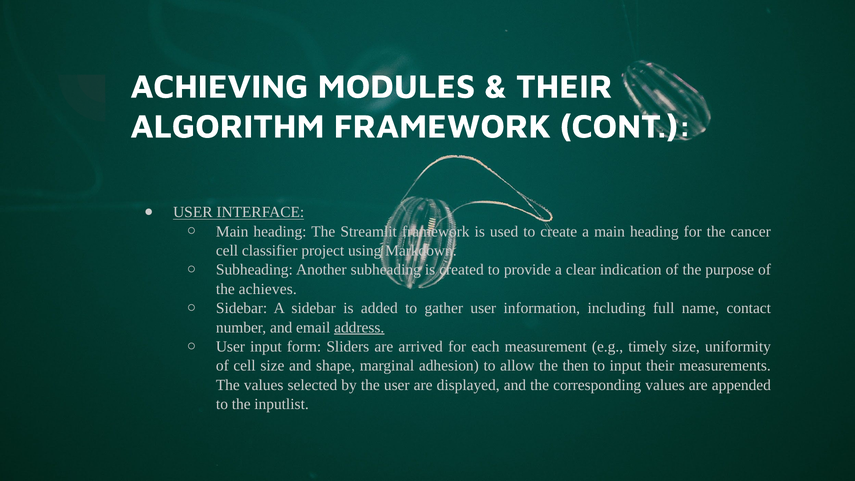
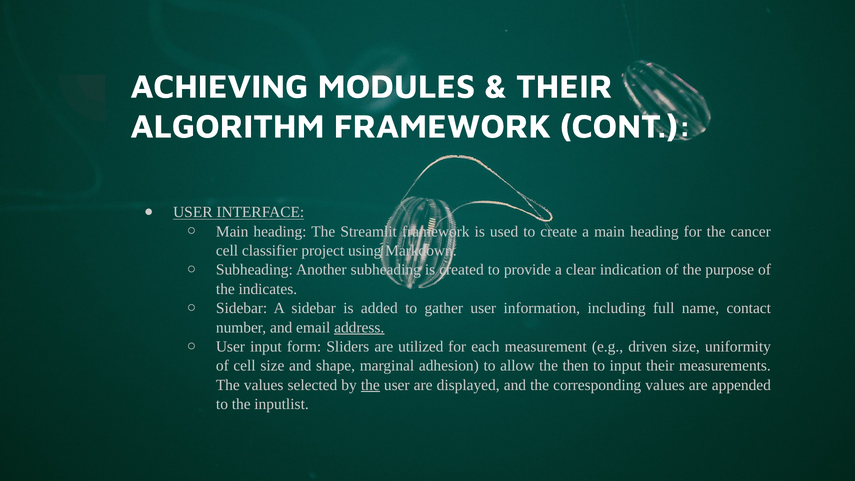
achieves: achieves -> indicates
arrived: arrived -> utilized
timely: timely -> driven
the at (370, 385) underline: none -> present
